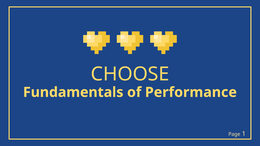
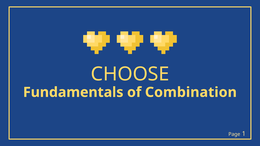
Performance: Performance -> Combination
